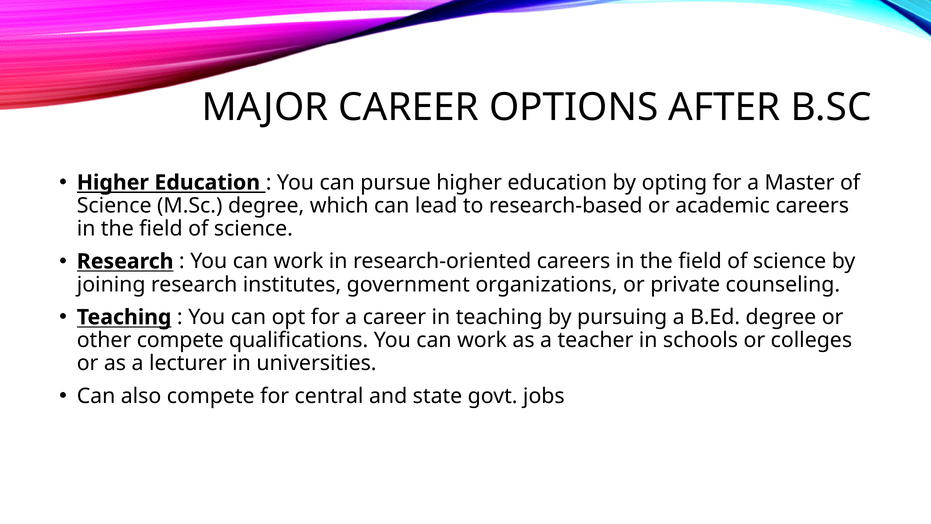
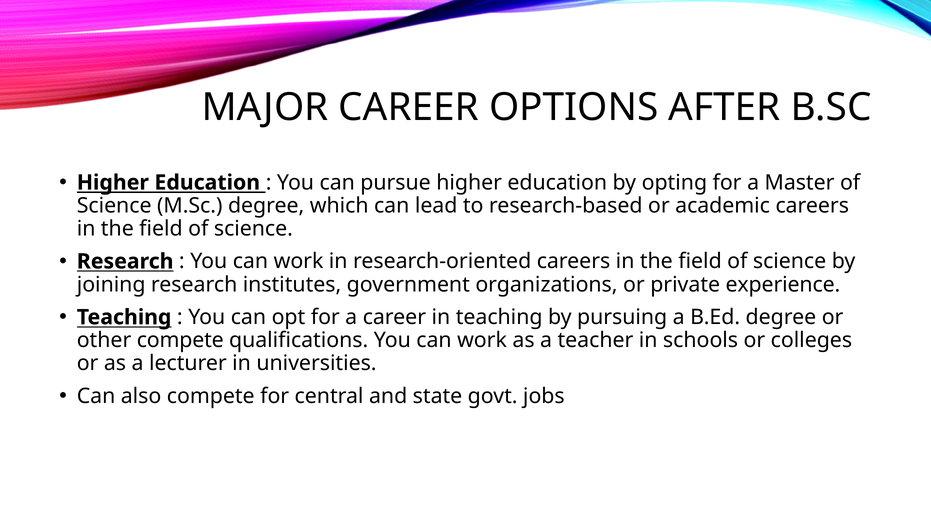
counseling: counseling -> experience
